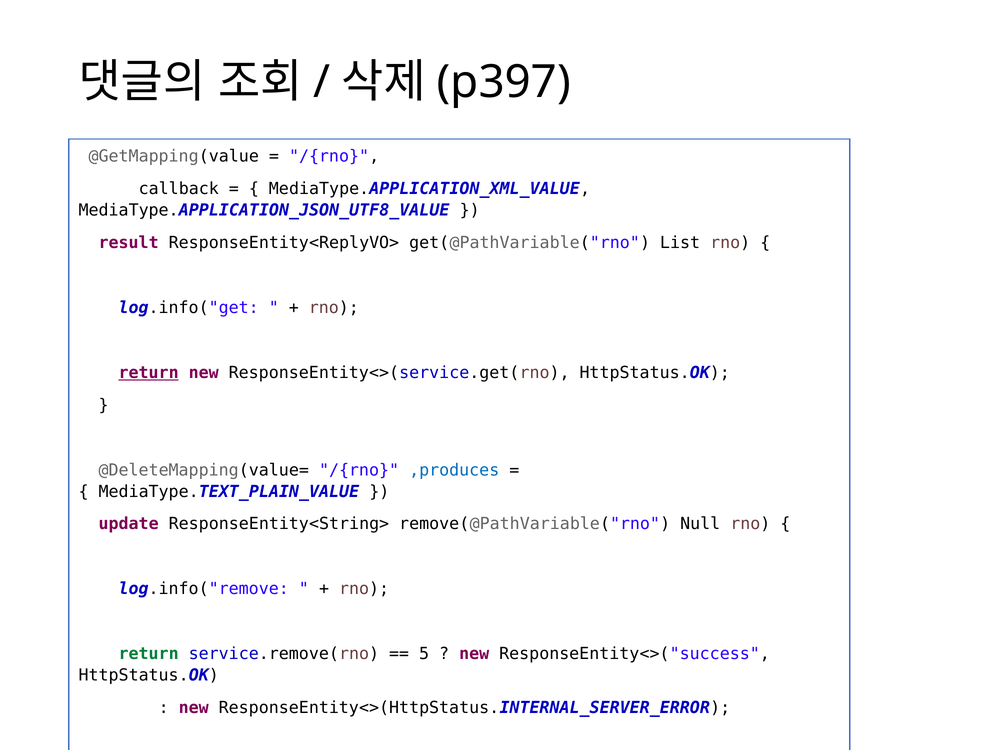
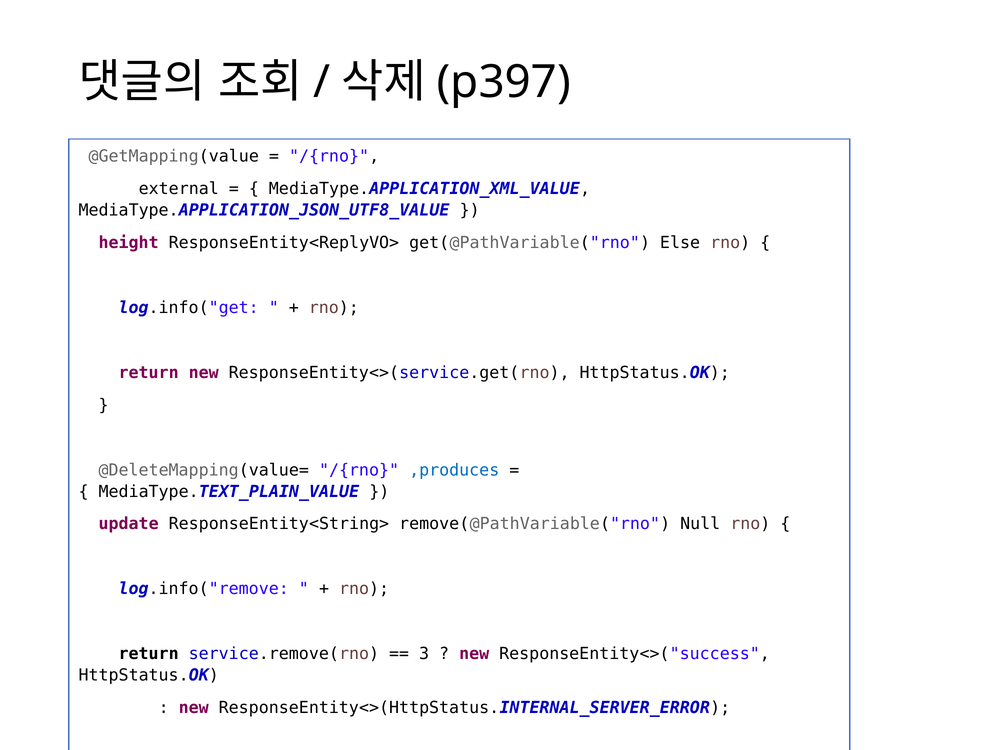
callback: callback -> external
result: result -> height
List: List -> Else
return at (149, 373) underline: present -> none
return at (149, 654) colour: green -> black
5: 5 -> 3
